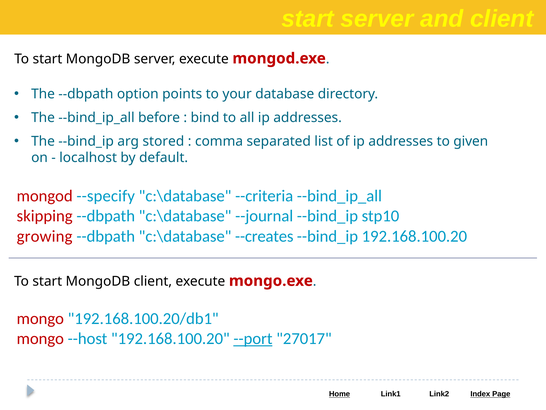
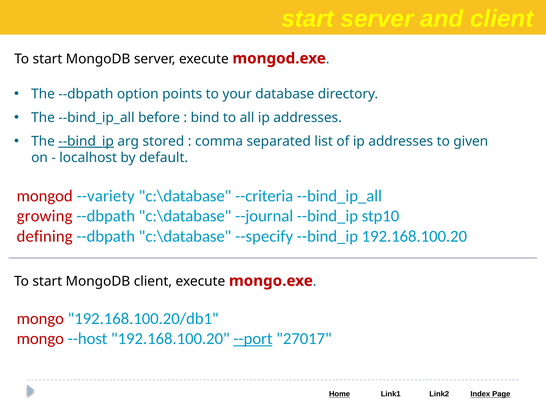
--bind_ip at (86, 141) underline: none -> present
--specify: --specify -> --variety
skipping: skipping -> growing
growing: growing -> defining
--creates: --creates -> --specify
